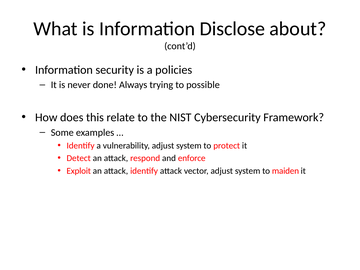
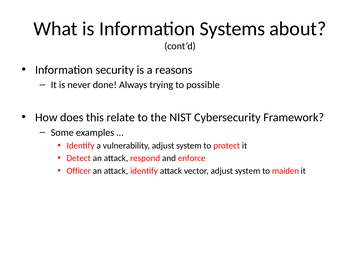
Disclose: Disclose -> Systems
policies: policies -> reasons
Exploit: Exploit -> Officer
